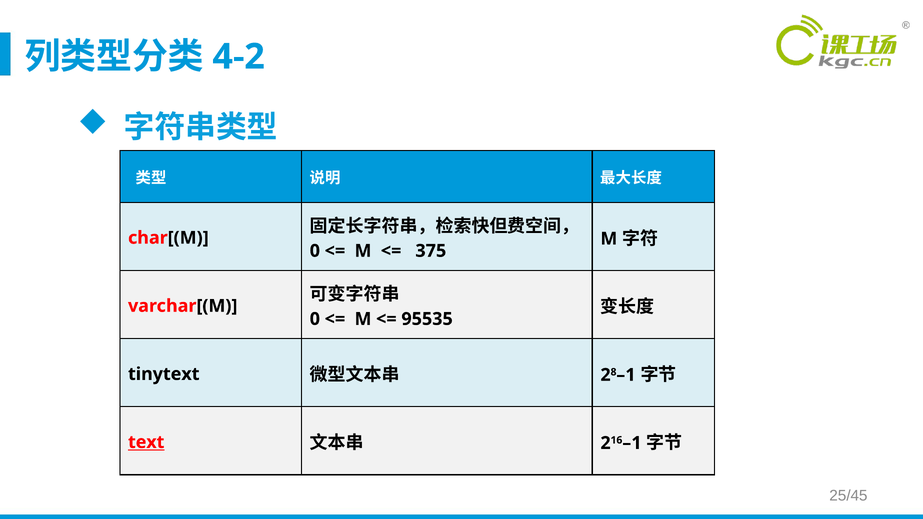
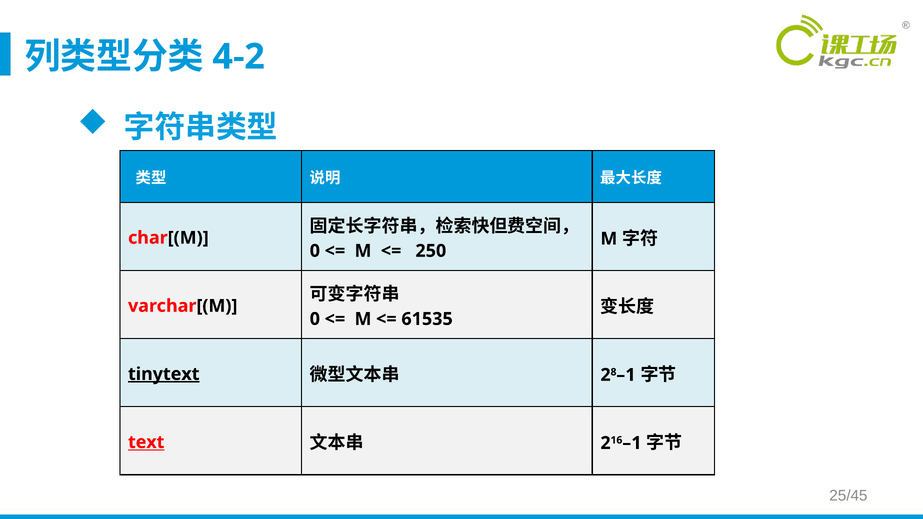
375: 375 -> 250
95535: 95535 -> 61535
tinytext underline: none -> present
